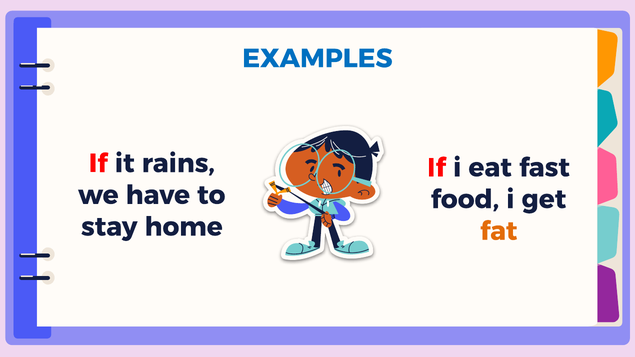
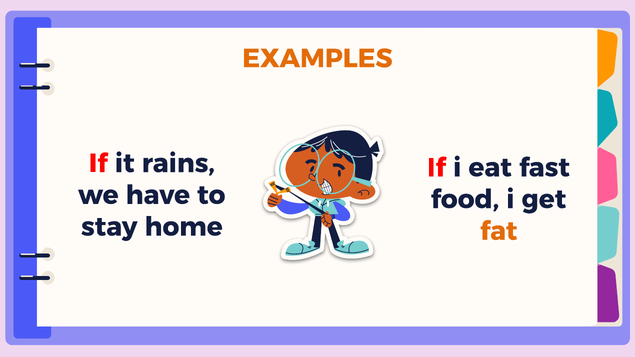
EXAMPLES colour: blue -> orange
